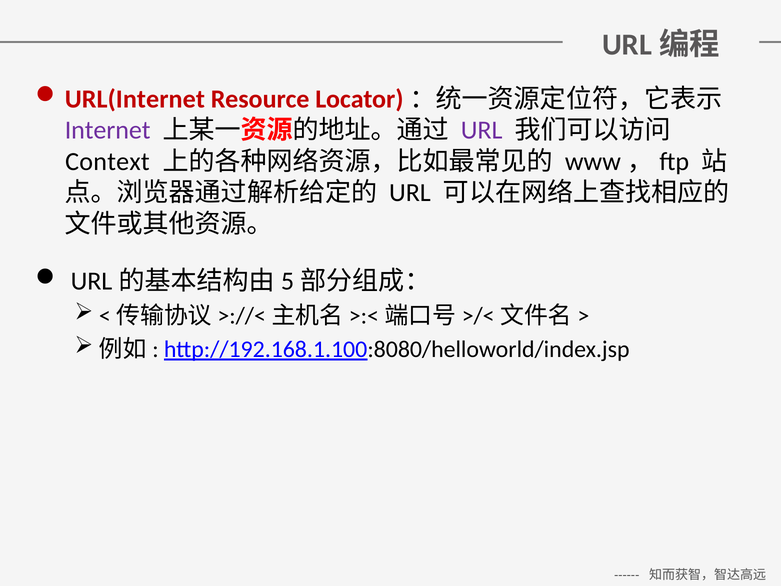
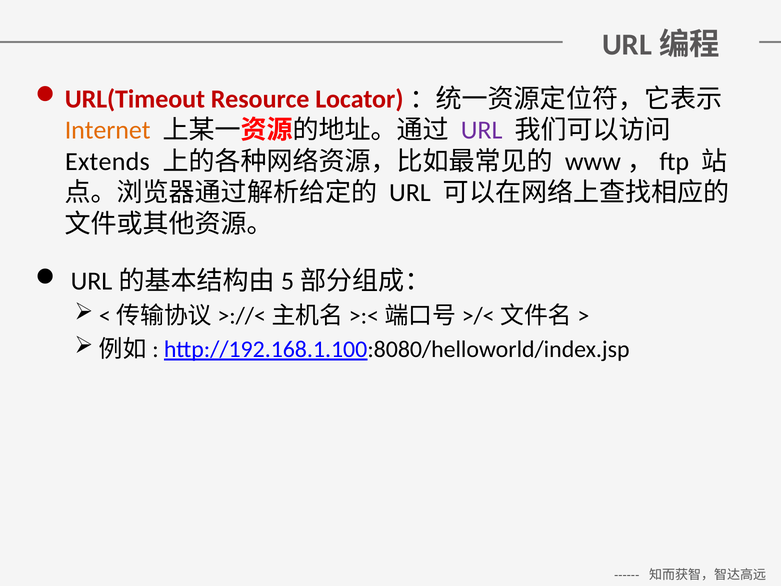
URL(Internet: URL(Internet -> URL(Timeout
Internet colour: purple -> orange
Context: Context -> Extends
